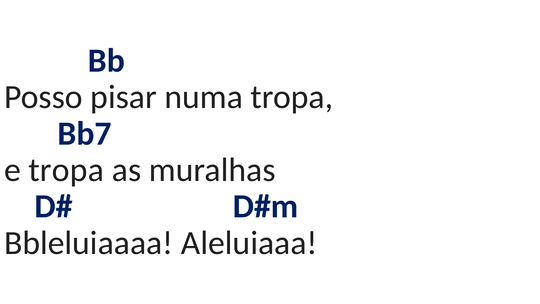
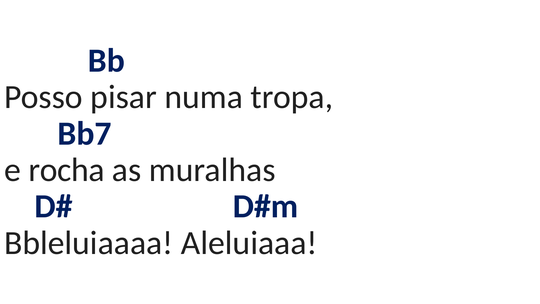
e tropa: tropa -> rocha
